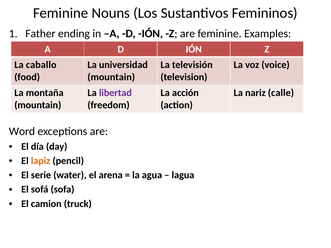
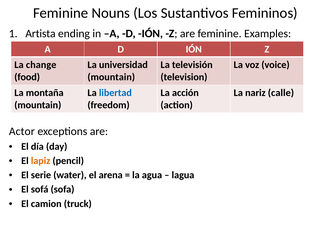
Father: Father -> Artista
caballo: caballo -> change
libertad colour: purple -> blue
Word: Word -> Actor
